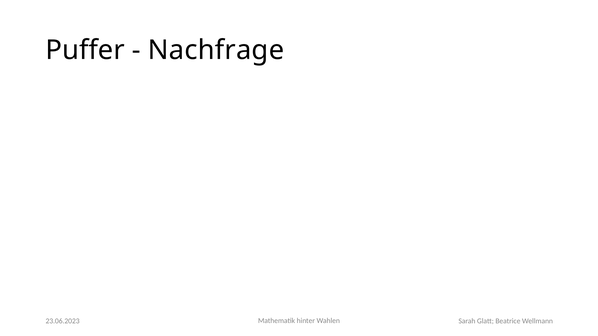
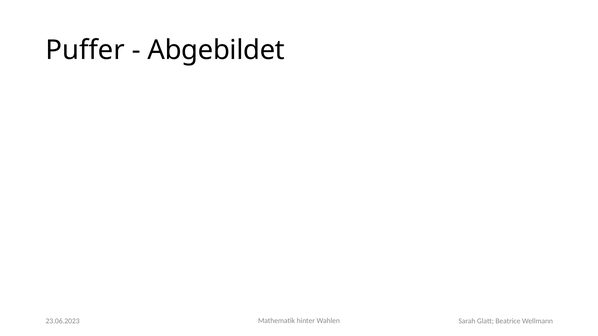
Nachfrage: Nachfrage -> Abgebildet
